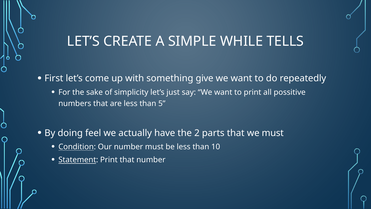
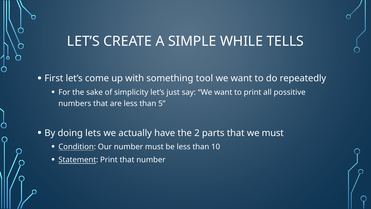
give: give -> tool
feel: feel -> lets
